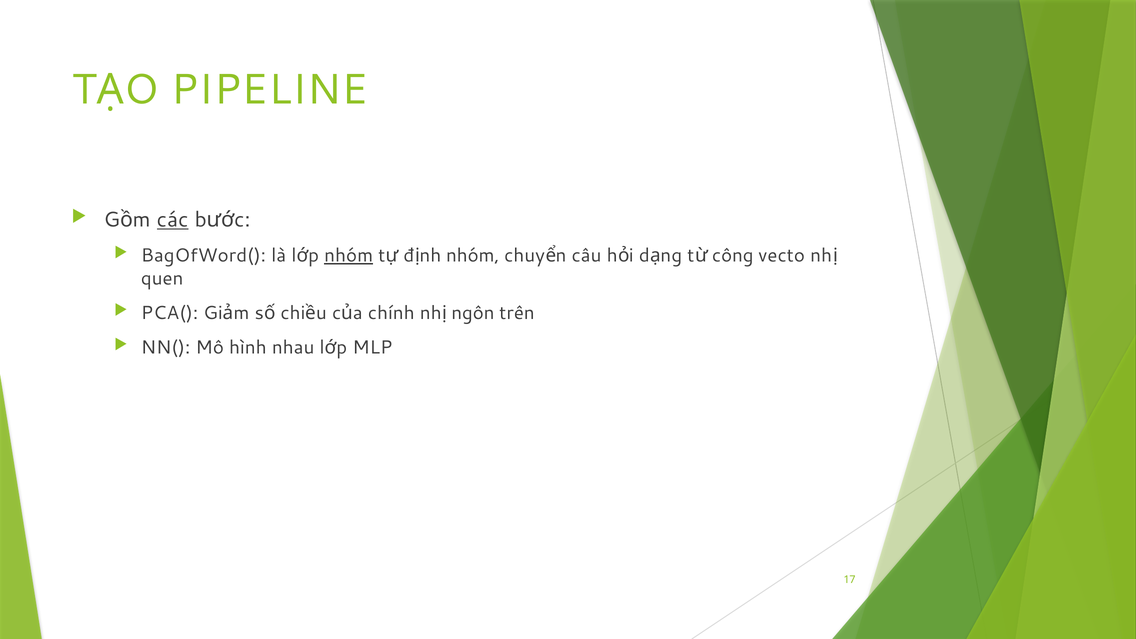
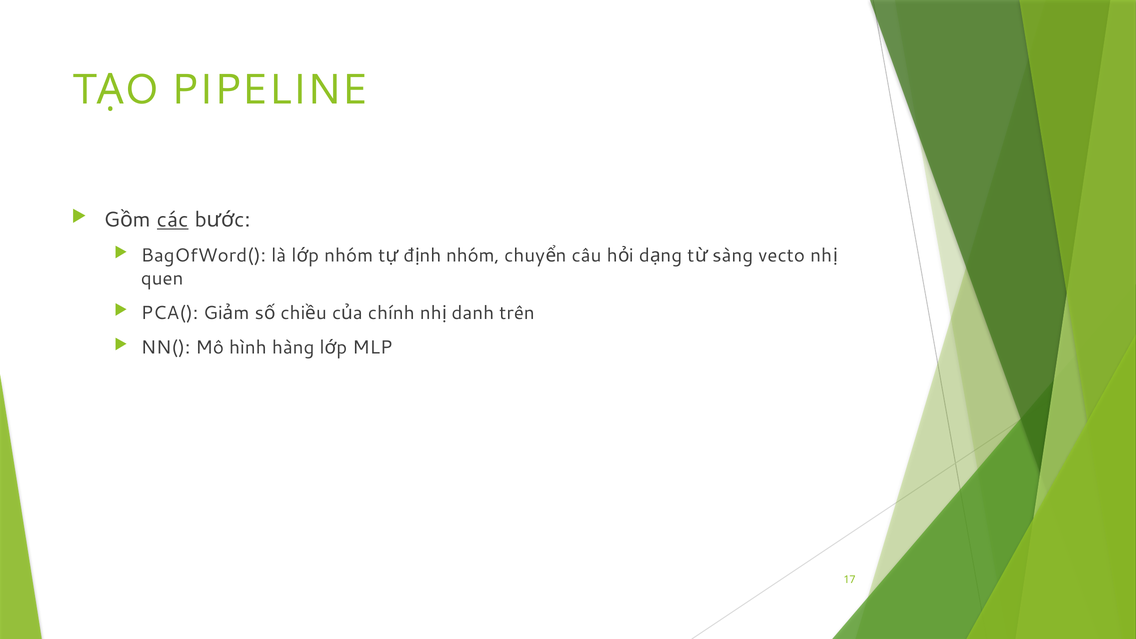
nhóm at (349, 256) underline: present -> none
công: công -> sàng
ngôn: ngôn -> danh
nhau: nhau -> hàng
